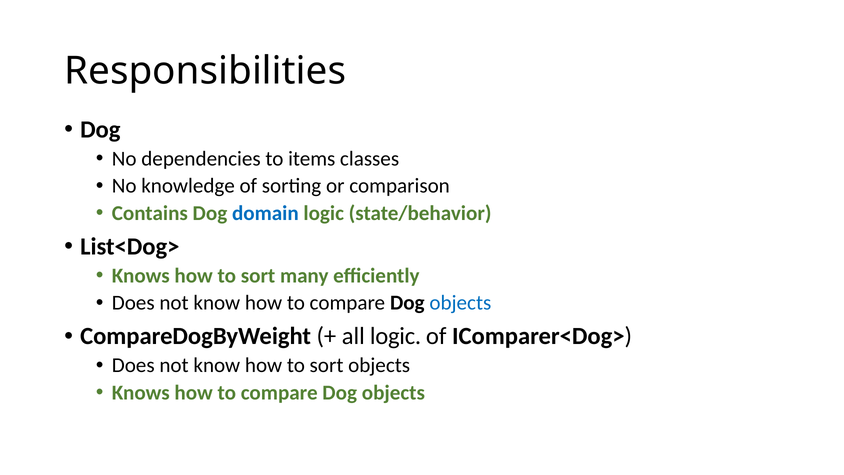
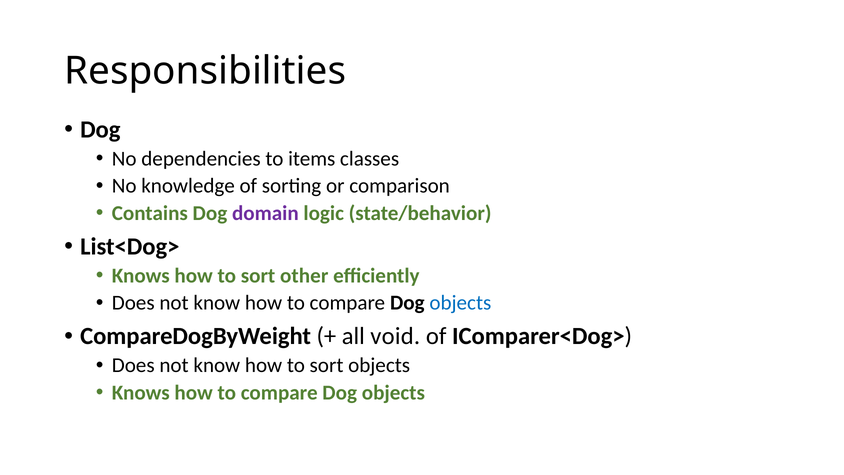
domain colour: blue -> purple
many: many -> other
all logic: logic -> void
